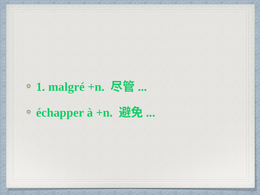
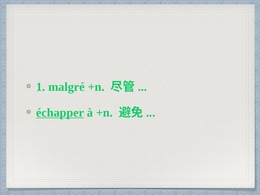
échapper underline: none -> present
